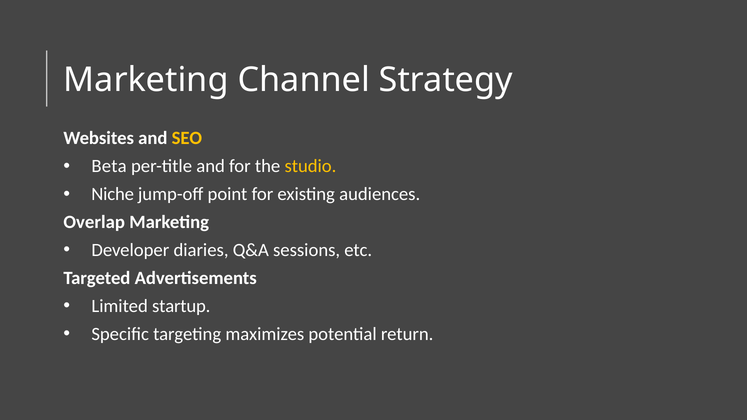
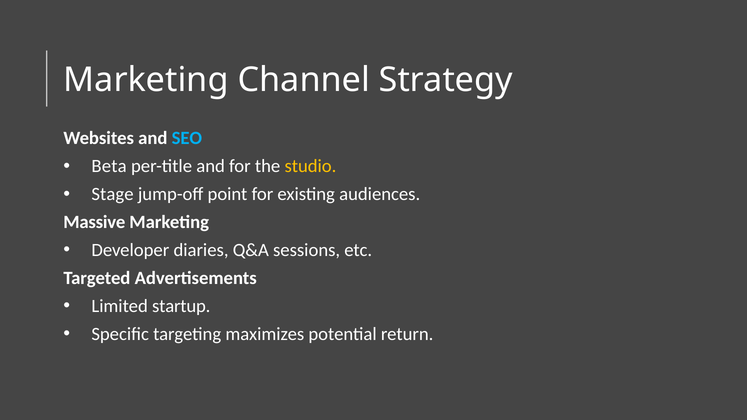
SEO colour: yellow -> light blue
Niche: Niche -> Stage
Overlap: Overlap -> Massive
